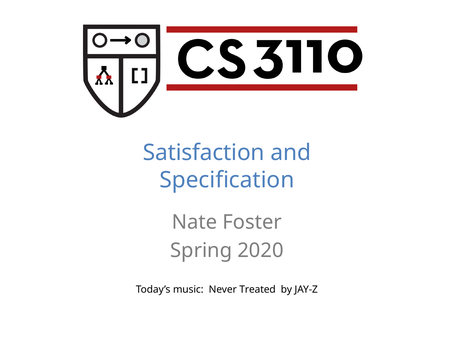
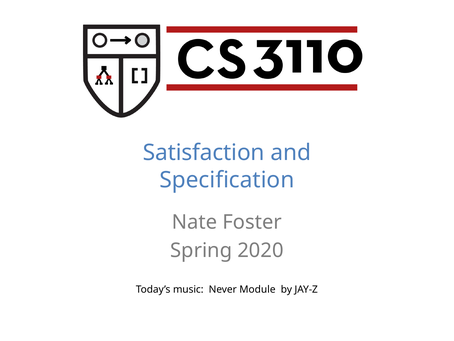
Treated: Treated -> Module
